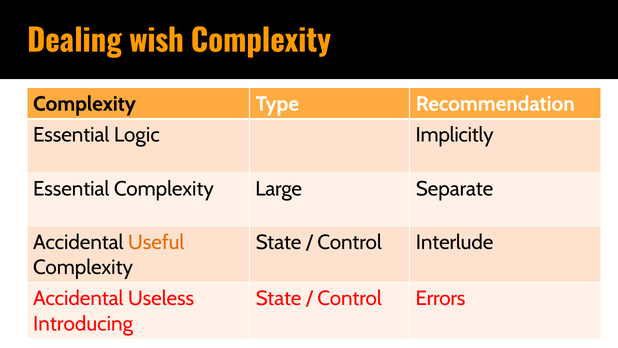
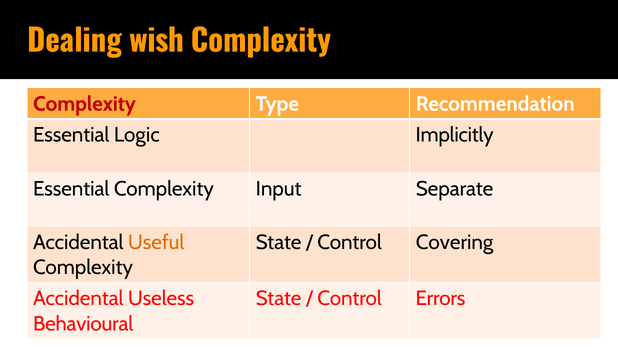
Complexity at (84, 104) colour: black -> red
Large: Large -> Input
Interlude: Interlude -> Covering
Introducing: Introducing -> Behavioural
